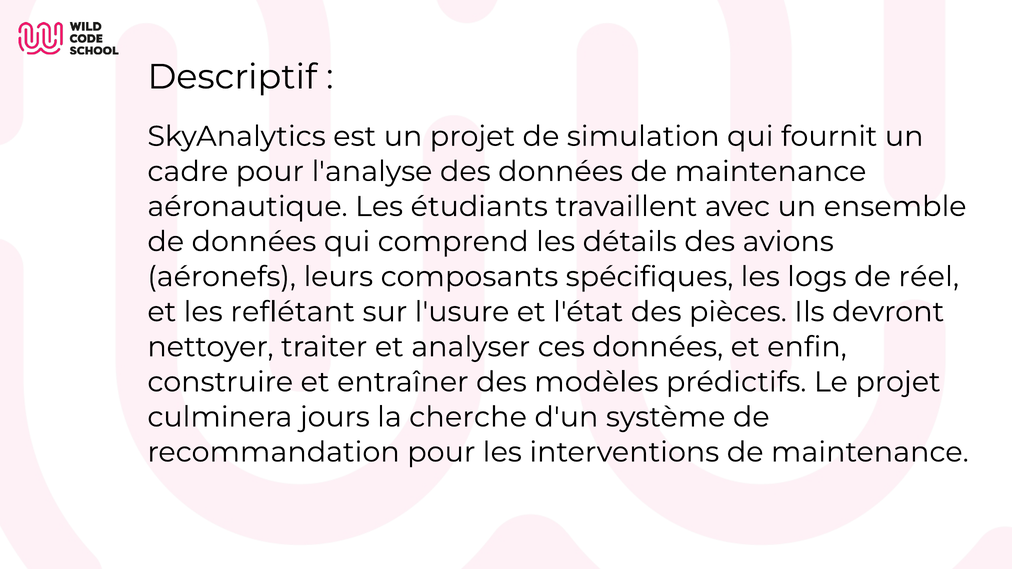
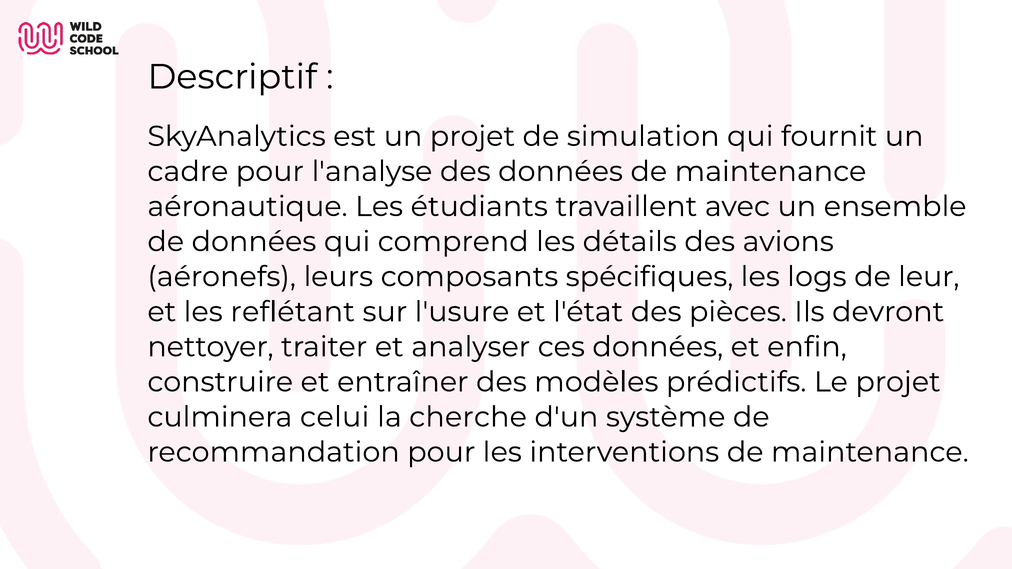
réel: réel -> leur
jours: jours -> celui
